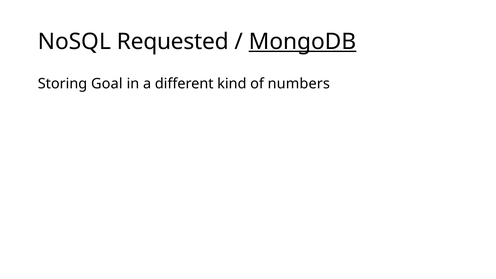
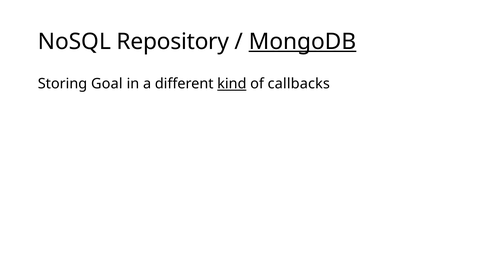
Requested: Requested -> Repository
kind underline: none -> present
numbers: numbers -> callbacks
